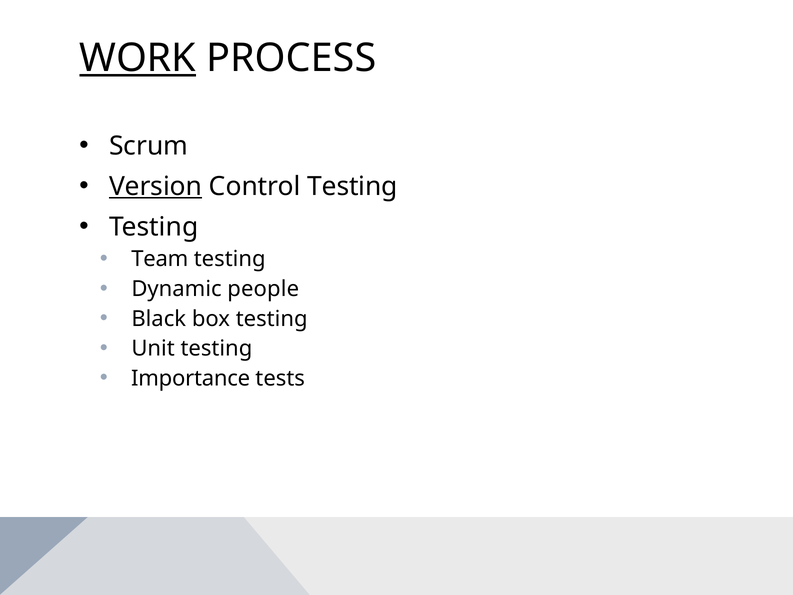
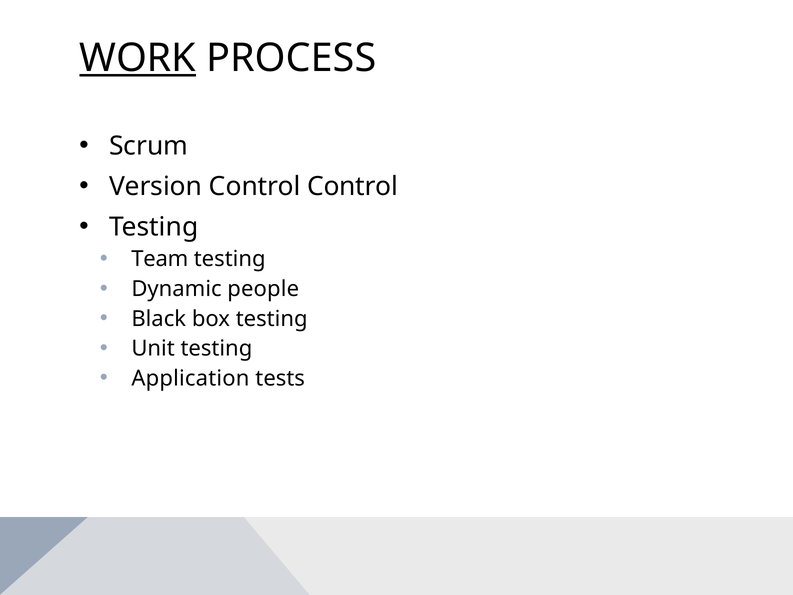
Version underline: present -> none
Control Testing: Testing -> Control
Importance: Importance -> Application
